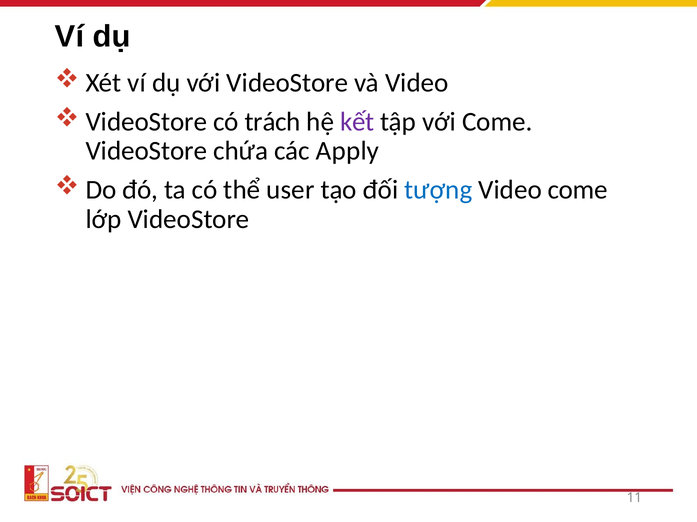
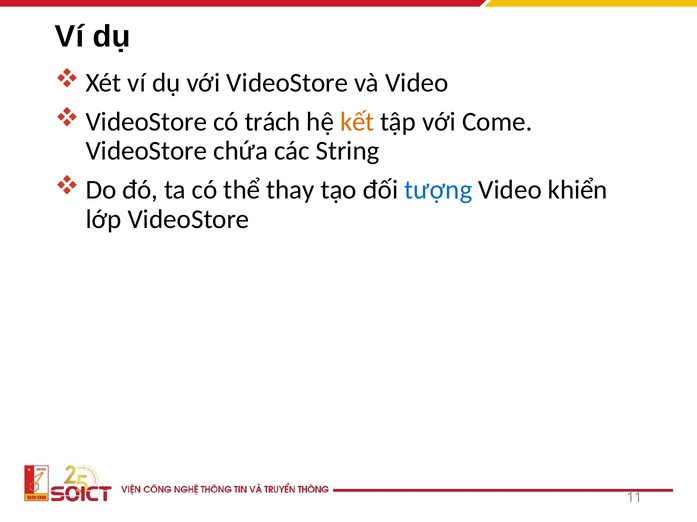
kết colour: purple -> orange
Apply: Apply -> String
user: user -> thay
Video come: come -> khiển
